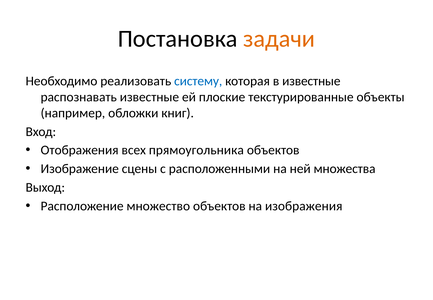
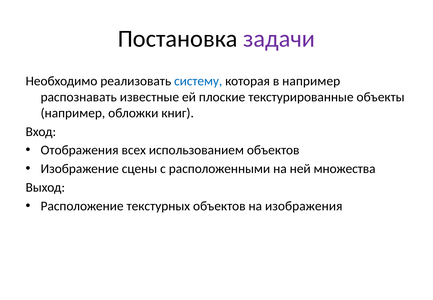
задачи colour: orange -> purple
в известные: известные -> например
прямоугольника: прямоугольника -> использованием
множество: множество -> текстурных
